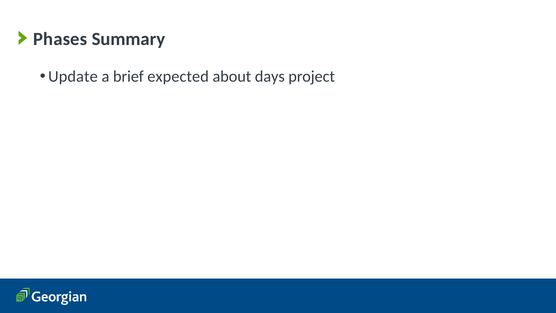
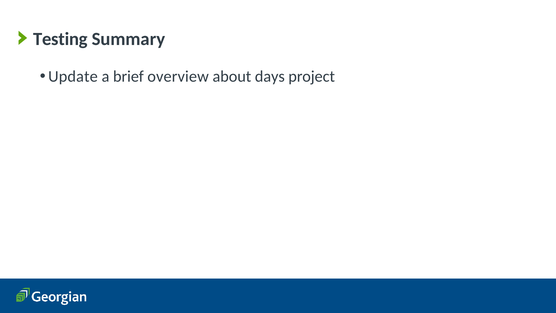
Phases: Phases -> Testing
expected: expected -> overview
